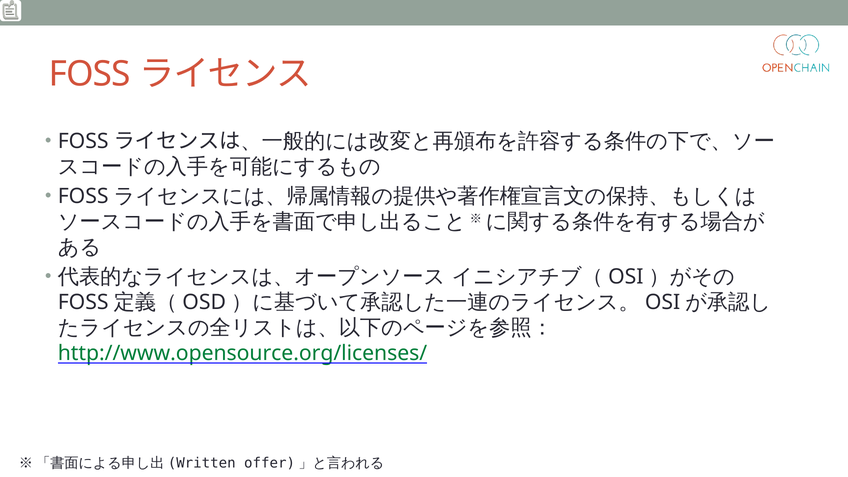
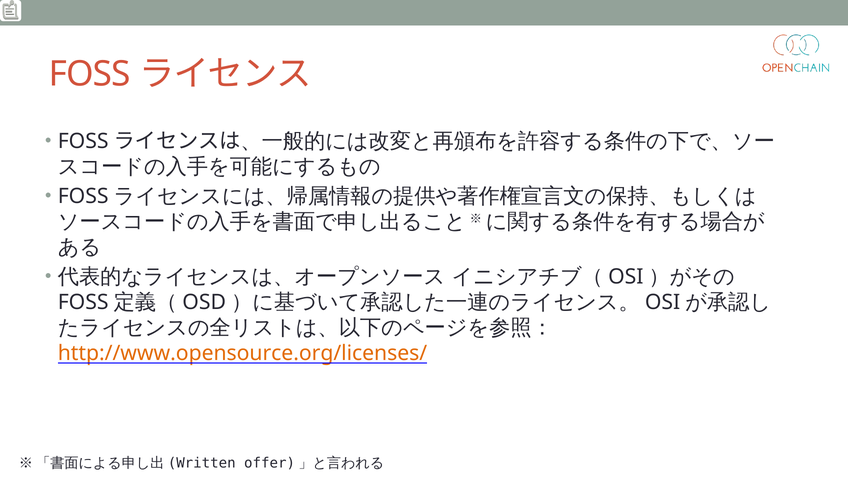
http://www.opensource.org/licenses/ colour: green -> orange
